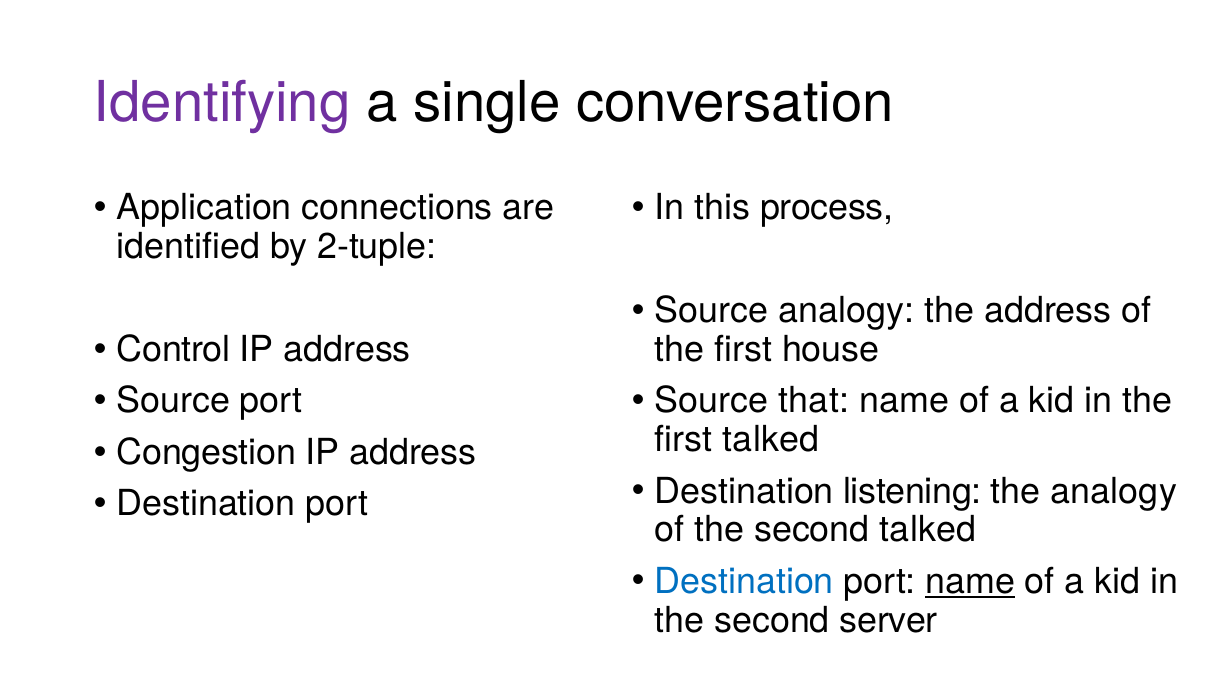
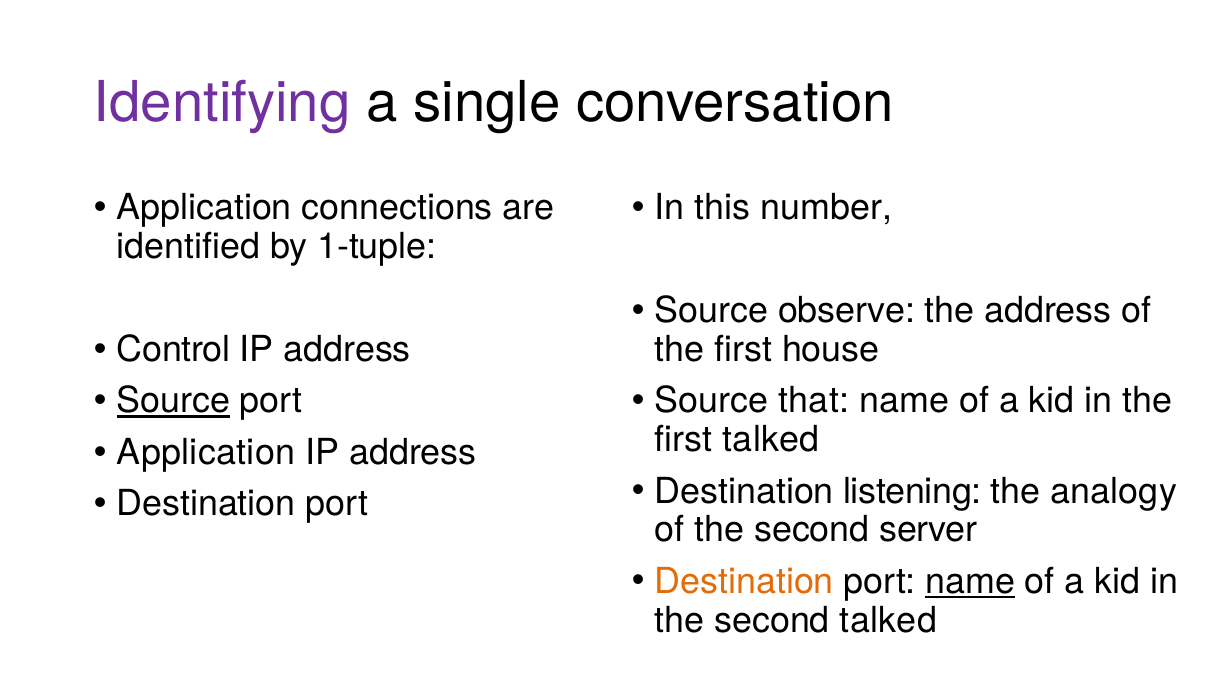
process: process -> number
2-tuple: 2-tuple -> 1-tuple
Source analogy: analogy -> observe
Source at (173, 401) underline: none -> present
Congestion at (206, 453): Congestion -> Application
second talked: talked -> server
Destination at (744, 581) colour: blue -> orange
second server: server -> talked
